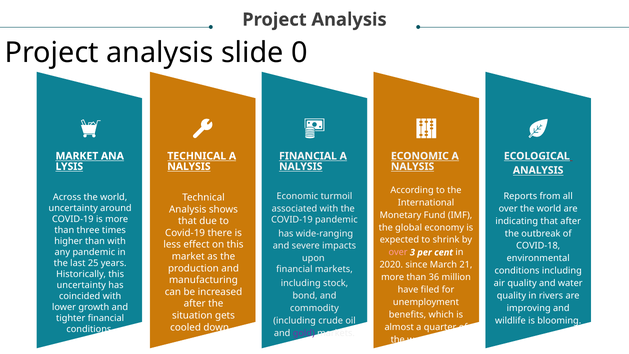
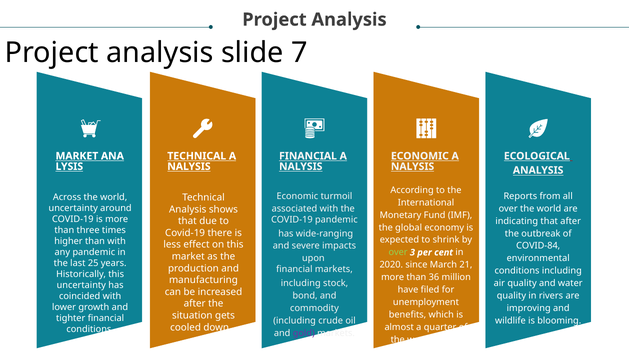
0: 0 -> 7
COVID-18: COVID-18 -> COVID-84
over at (398, 252) colour: pink -> light green
